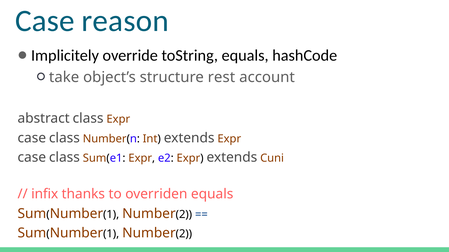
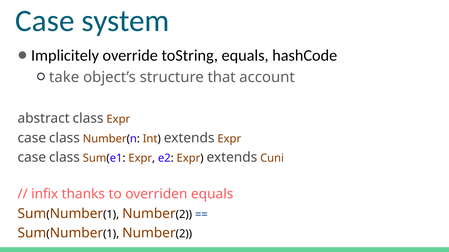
reason: reason -> system
rest: rest -> that
